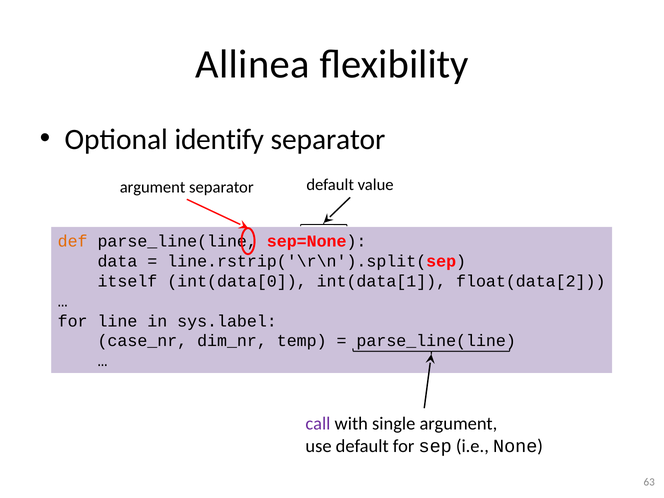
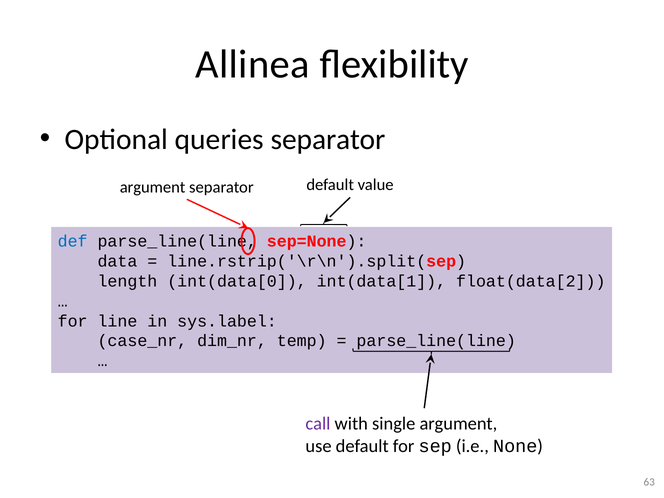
identify: identify -> queries
def colour: orange -> blue
itself: itself -> length
